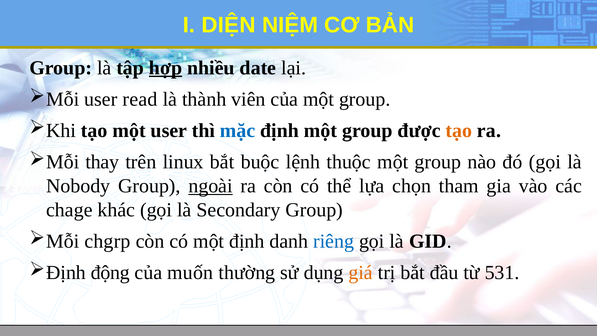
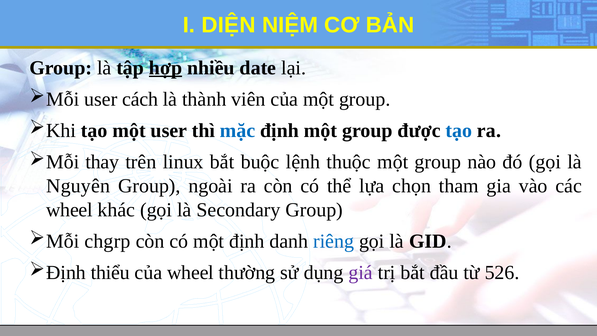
read: read -> cách
tạo at (459, 131) colour: orange -> blue
Nobody: Nobody -> Nguyên
ngoài underline: present -> none
chage at (69, 210): chage -> wheel
động: động -> thiểu
của muốn: muốn -> wheel
giá colour: orange -> purple
531: 531 -> 526
